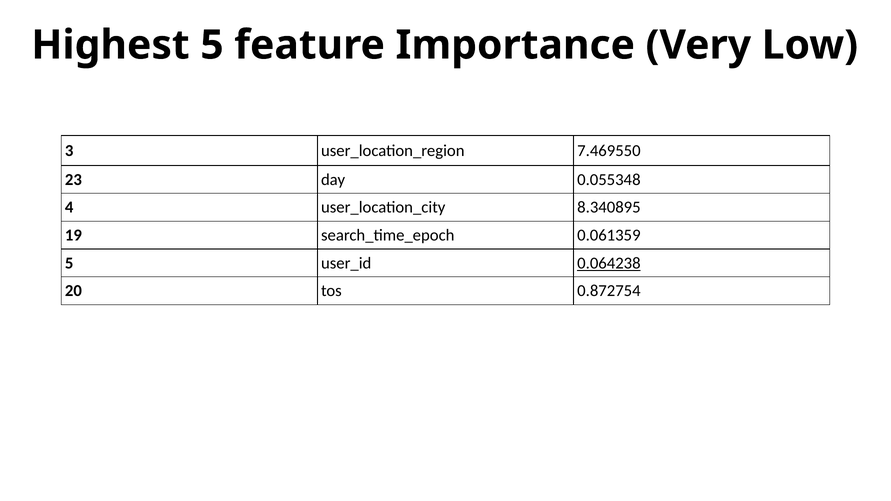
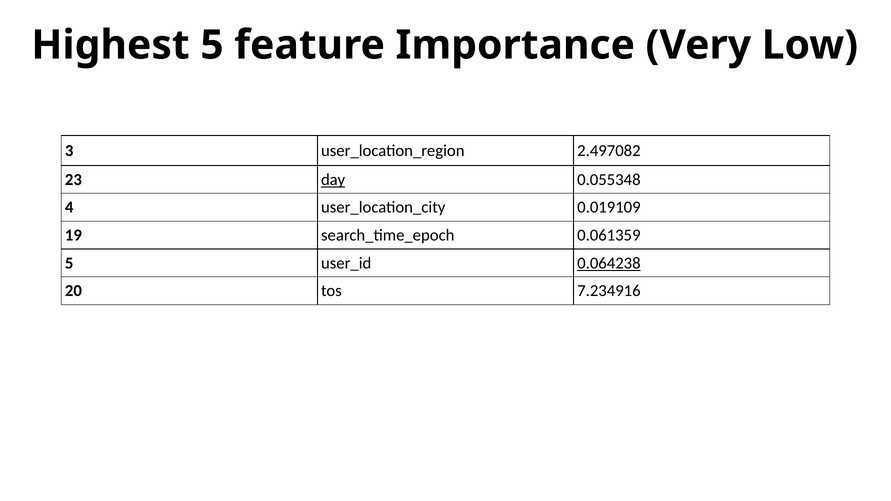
7.469550: 7.469550 -> 2.497082
day underline: none -> present
8.340895: 8.340895 -> 0.019109
0.872754: 0.872754 -> 7.234916
